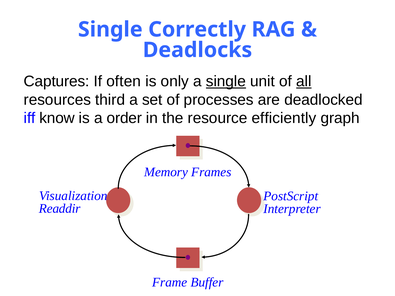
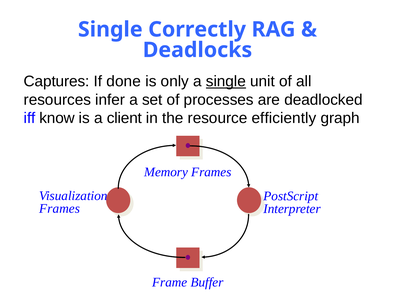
often: often -> done
all underline: present -> none
third: third -> infer
order: order -> client
Readdir at (60, 209): Readdir -> Frames
